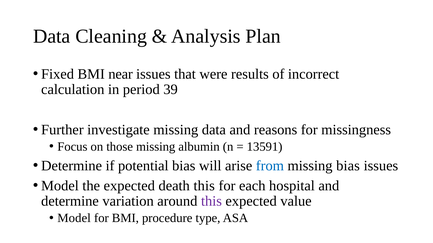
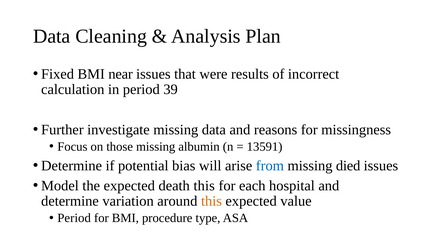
missing bias: bias -> died
this at (211, 202) colour: purple -> orange
Model at (74, 219): Model -> Period
